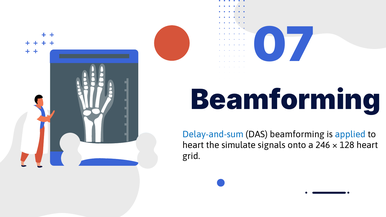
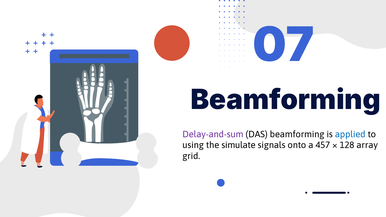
Delay-and-sum colour: blue -> purple
heart at (193, 145): heart -> using
246: 246 -> 457
128 heart: heart -> array
